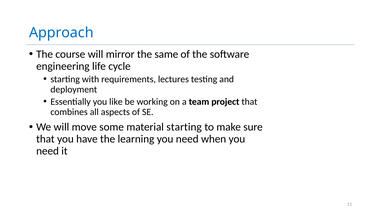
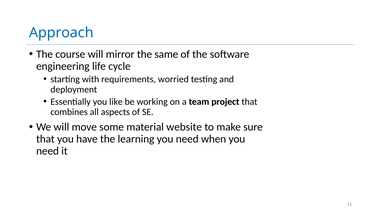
lectures: lectures -> worried
material starting: starting -> website
